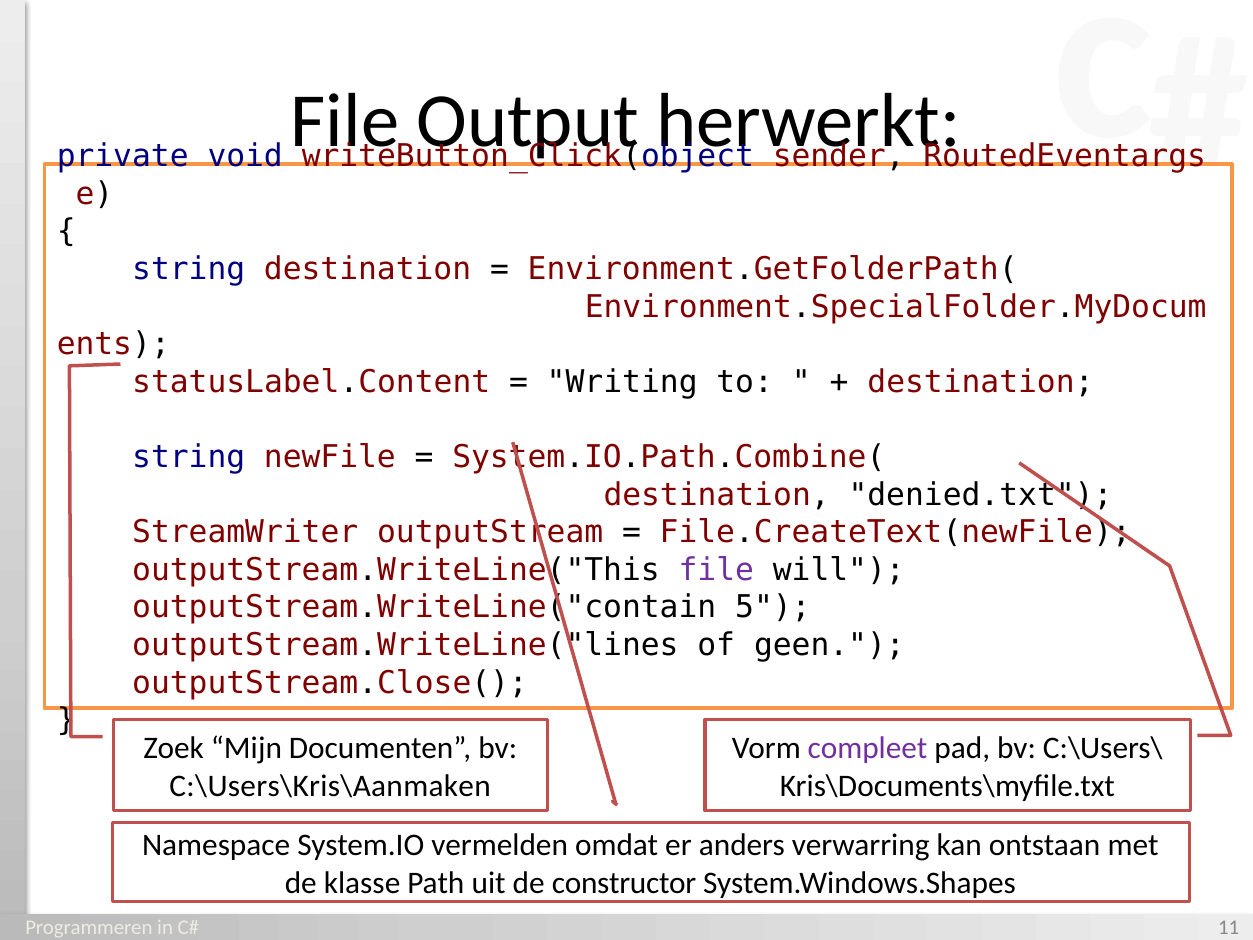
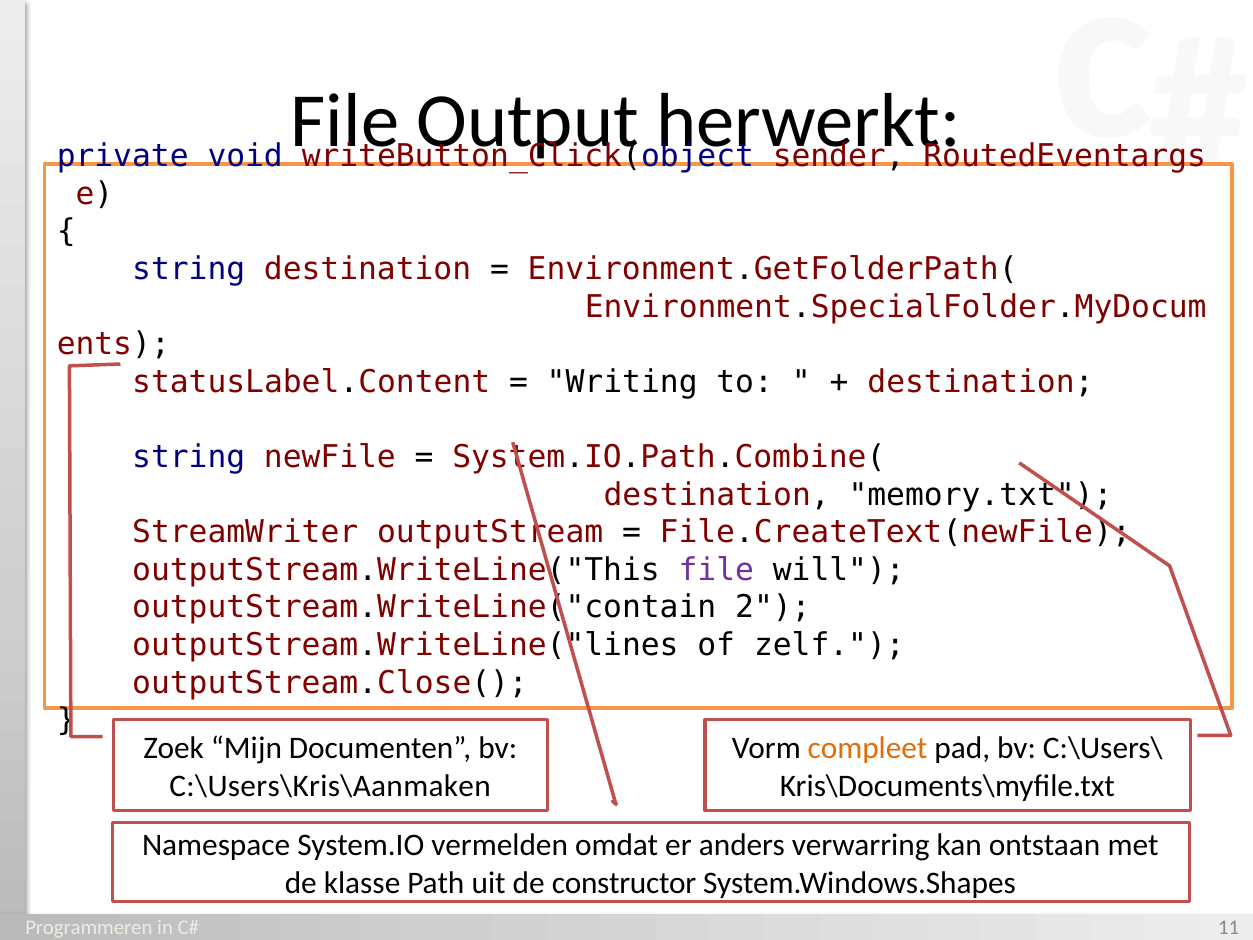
denied.txt: denied.txt -> memory.txt
5: 5 -> 2
geen: geen -> zelf
compleet colour: purple -> orange
